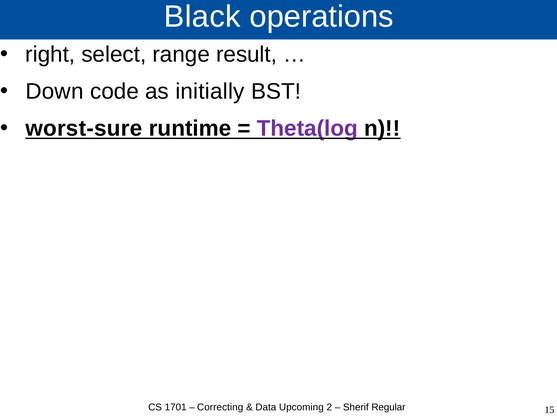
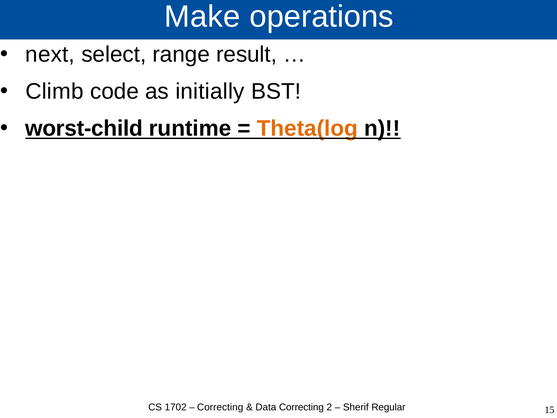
Black: Black -> Make
right: right -> next
Down: Down -> Climb
worst-sure: worst-sure -> worst-child
Theta(log colour: purple -> orange
1701: 1701 -> 1702
Data Upcoming: Upcoming -> Correcting
